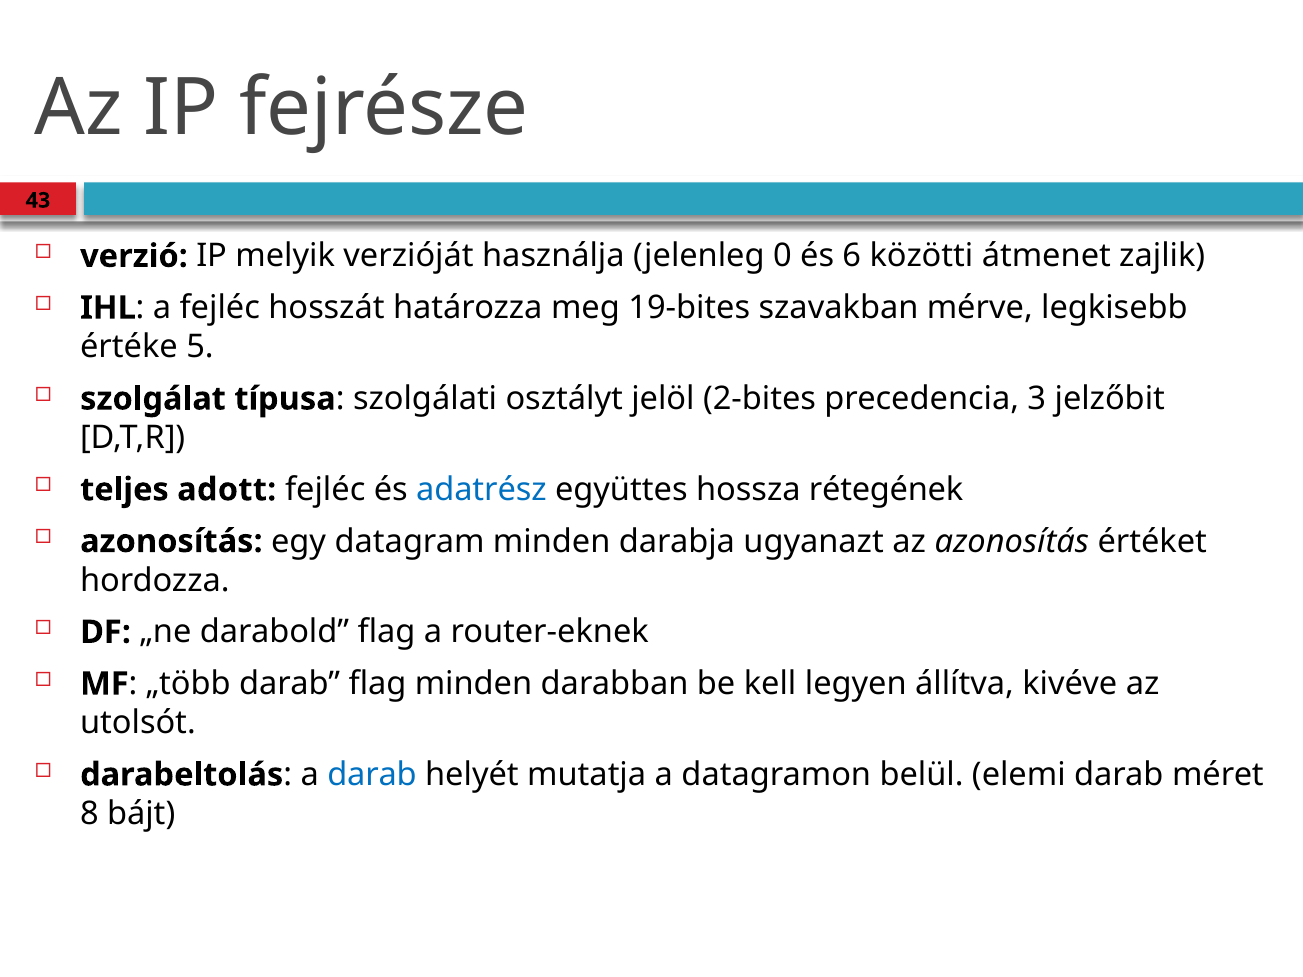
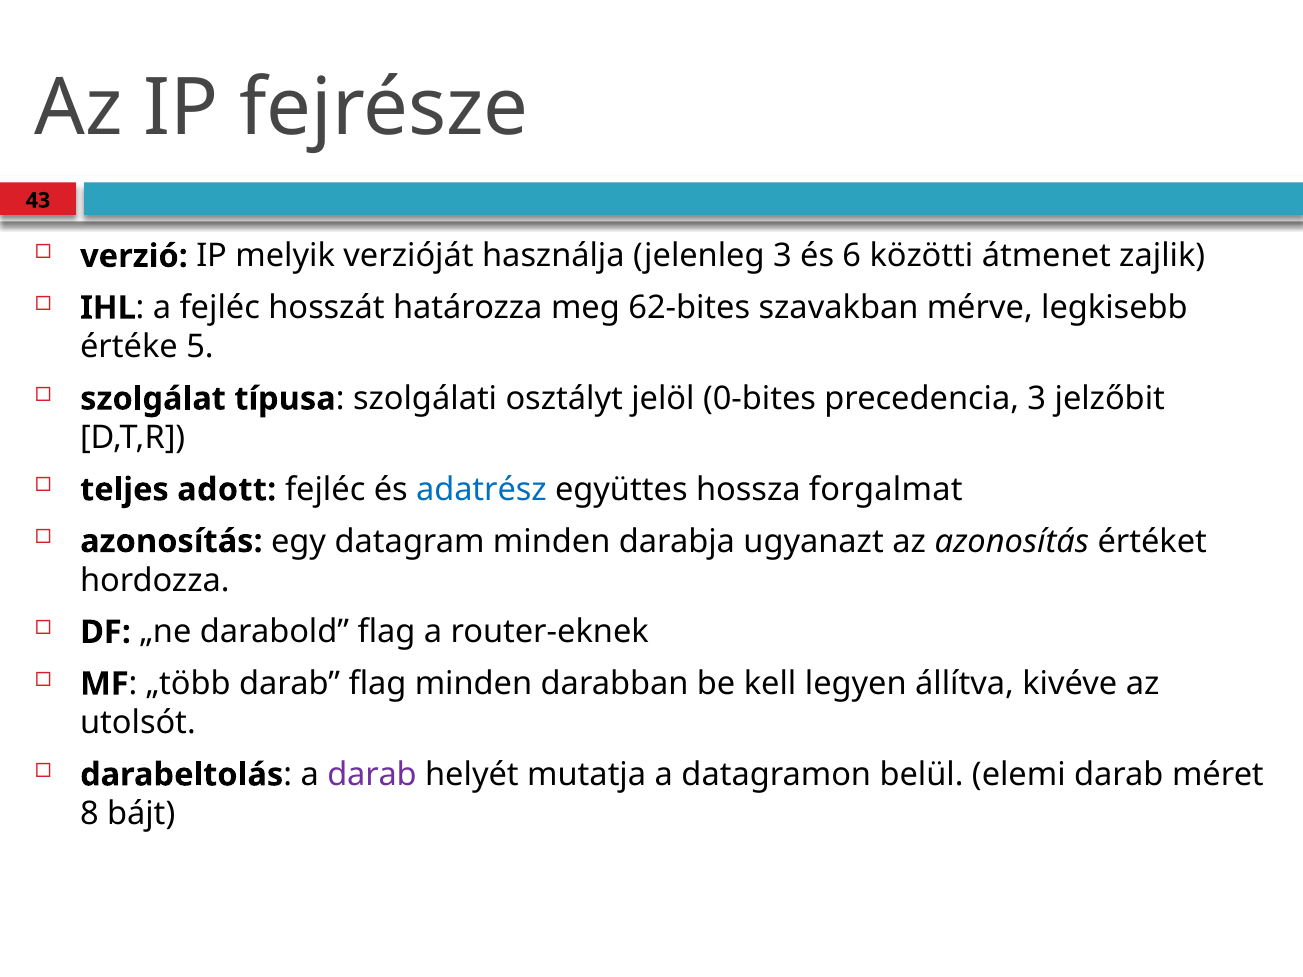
jelenleg 0: 0 -> 3
19-bites: 19-bites -> 62-bites
2-bites: 2-bites -> 0-bites
rétegének: rétegének -> forgalmat
darab at (372, 775) colour: blue -> purple
